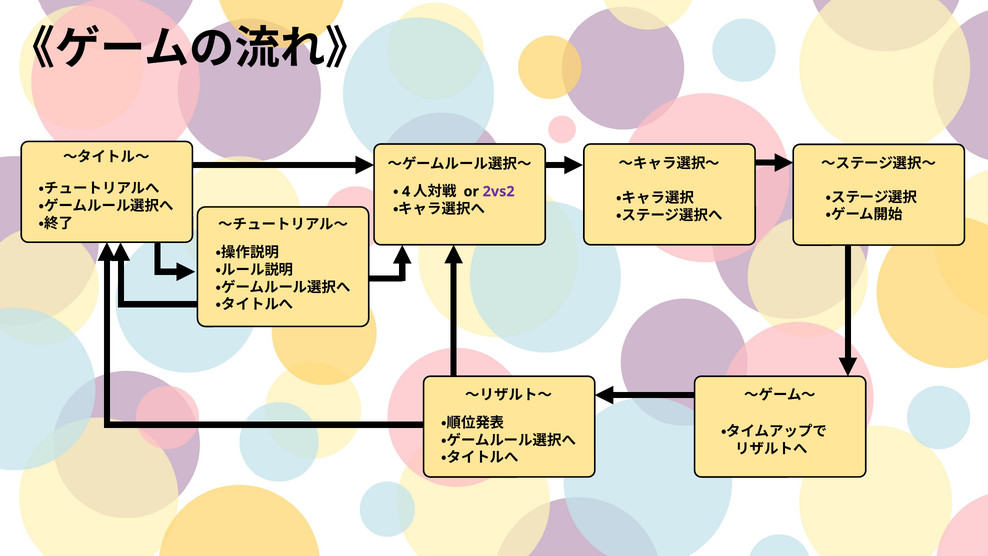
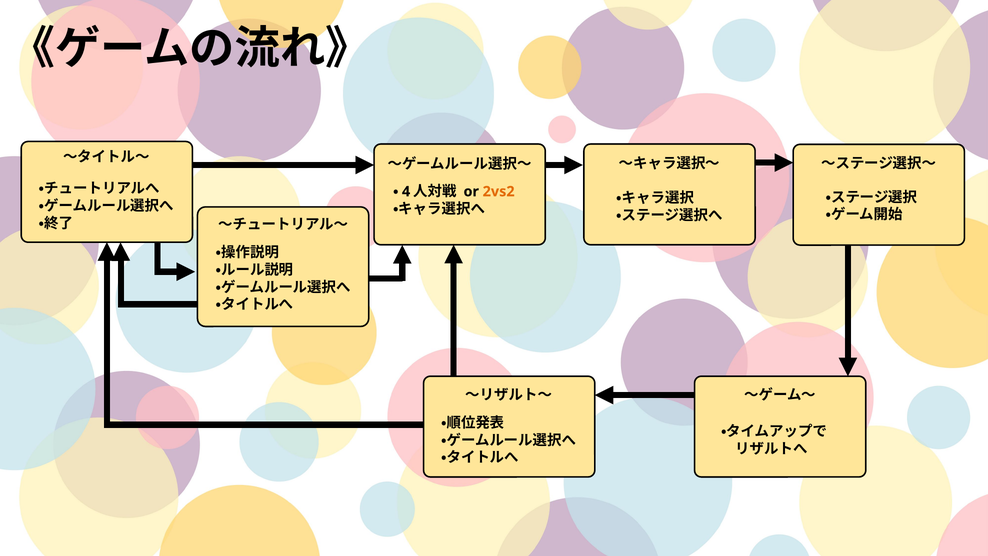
2vs2 colour: purple -> orange
